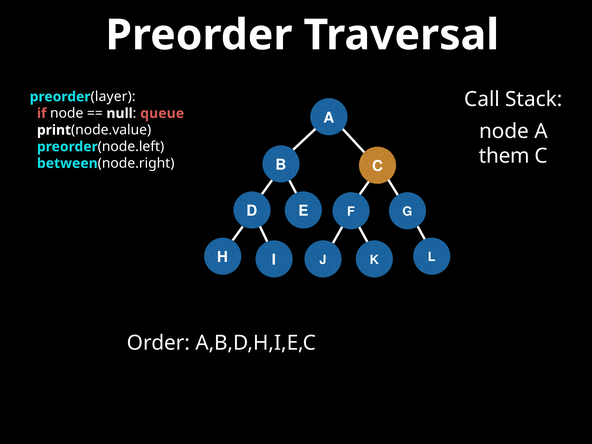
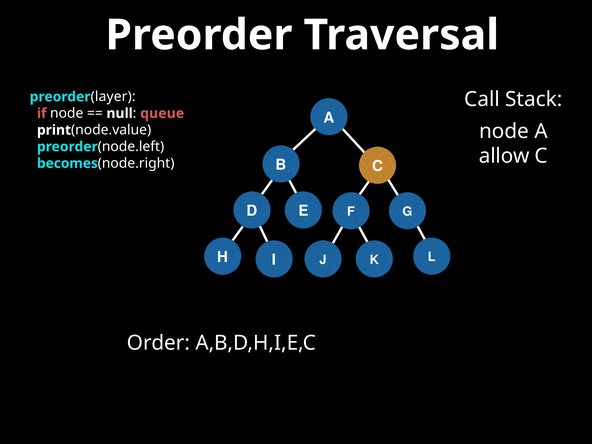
them: them -> allow
between: between -> becomes
